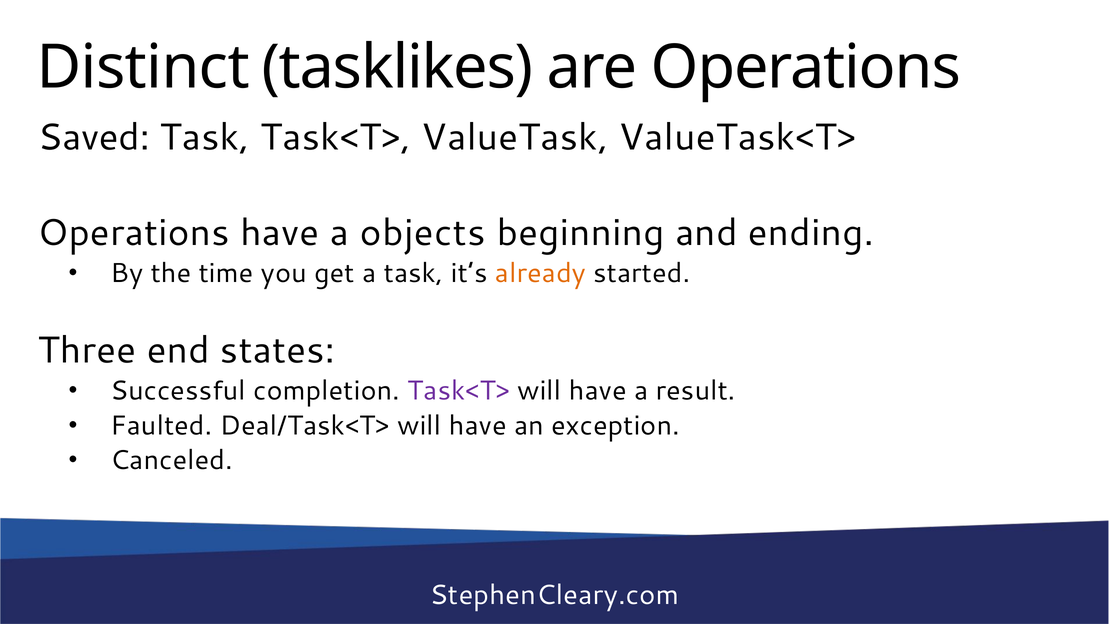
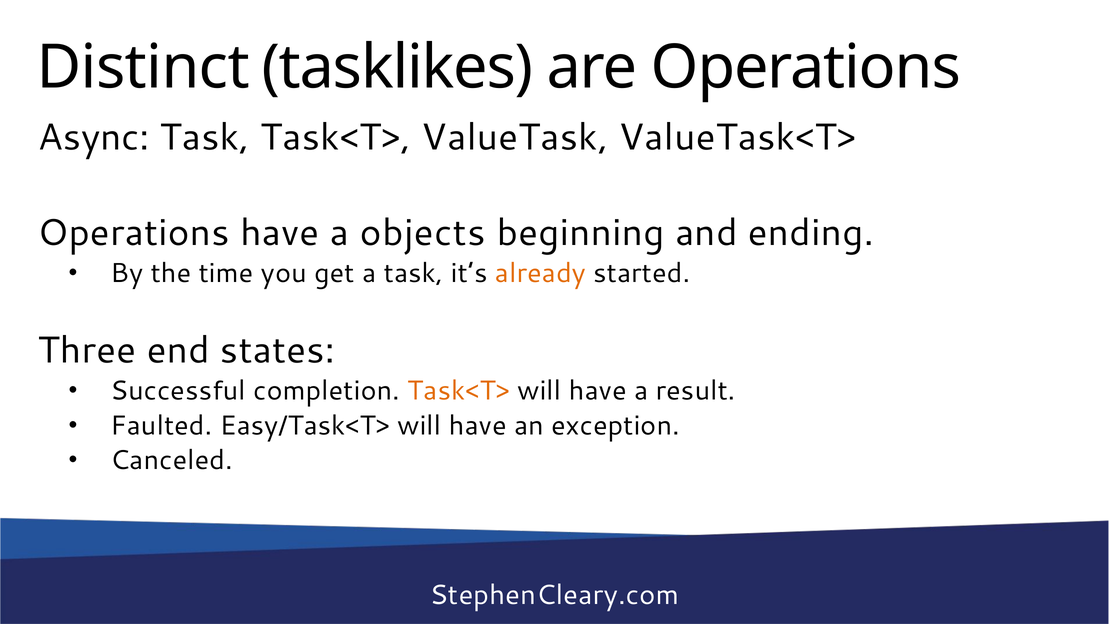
Saved: Saved -> Async
Task<T> at (459, 391) colour: purple -> orange
Deal/Task<T>: Deal/Task<T> -> Easy/Task<T>
